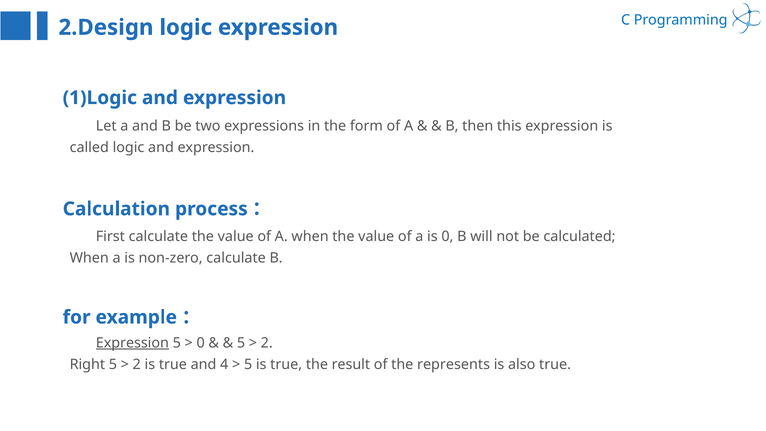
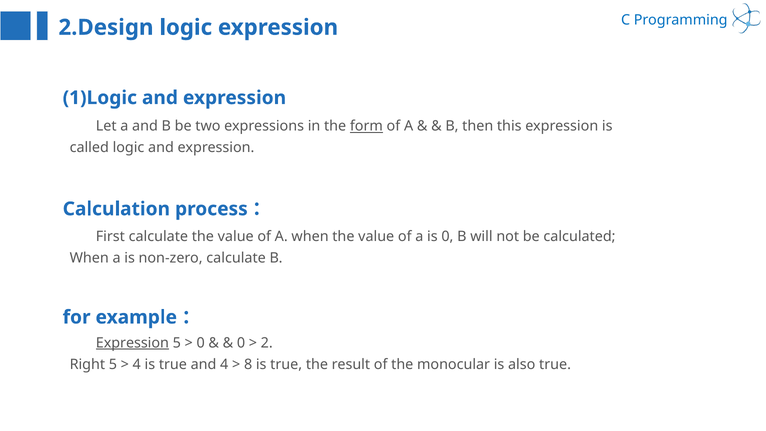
form underline: none -> present
5 at (241, 343): 5 -> 0
2 at (137, 364): 2 -> 4
5 at (248, 364): 5 -> 8
represents: represents -> monocular
